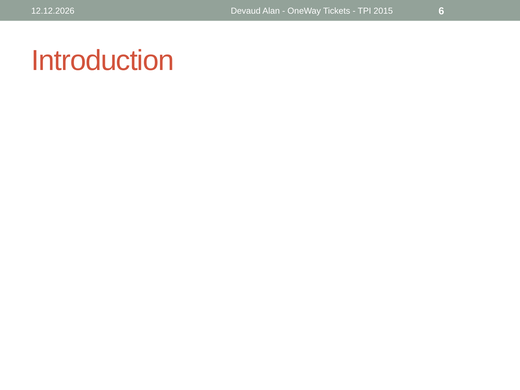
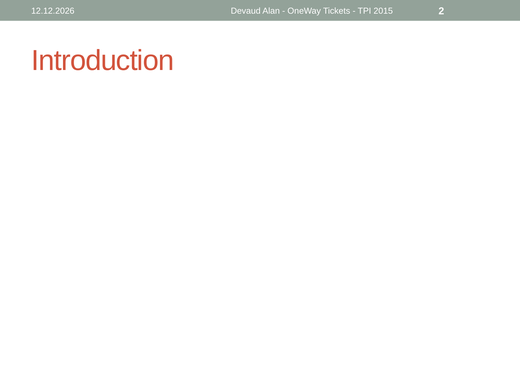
6: 6 -> 2
